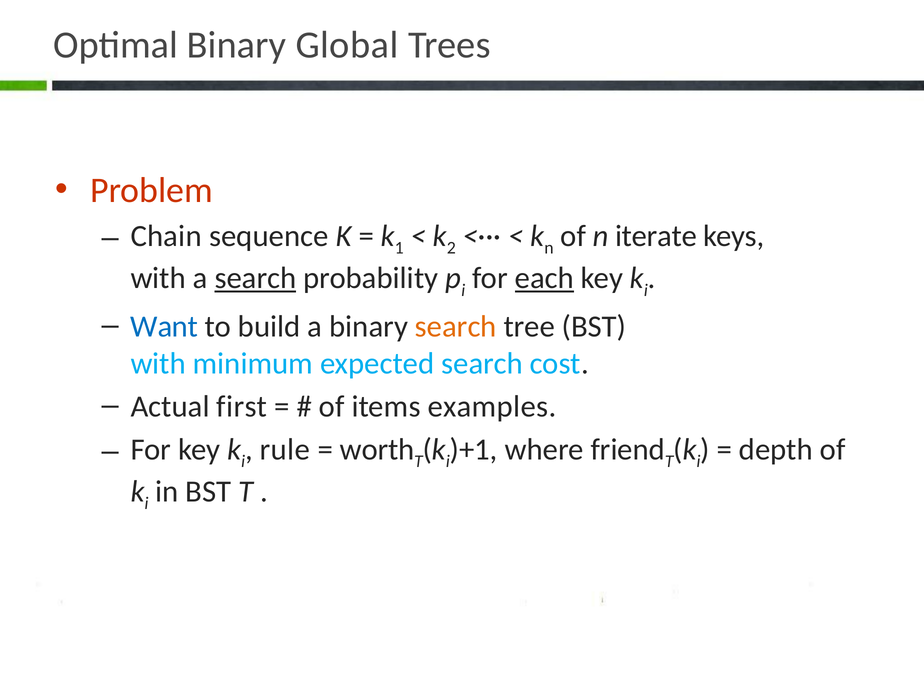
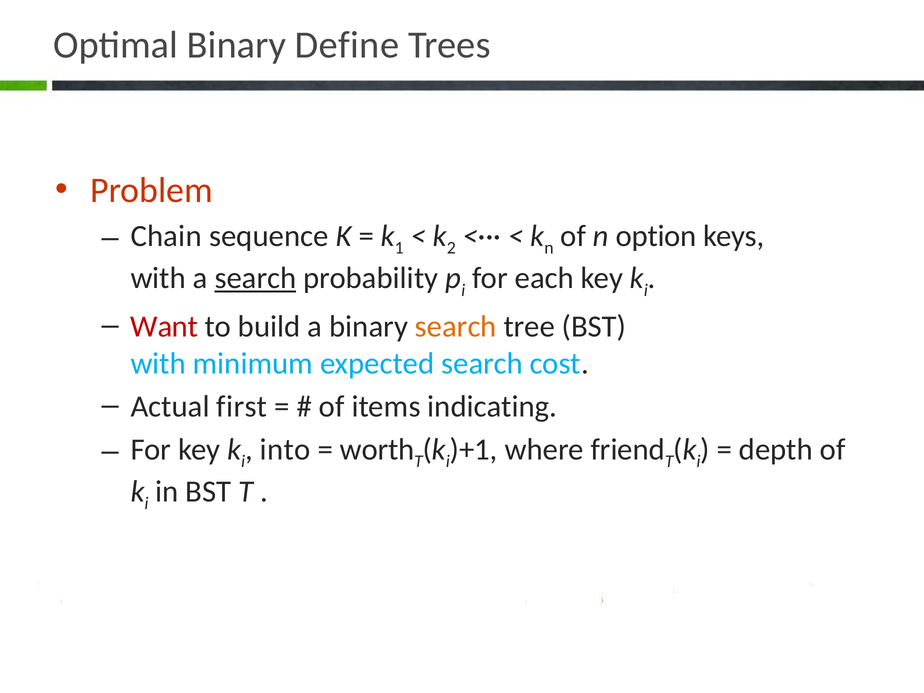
Global: Global -> Define
iterate: iterate -> option
each underline: present -> none
Want colour: blue -> red
examples: examples -> indicating
rule: rule -> into
